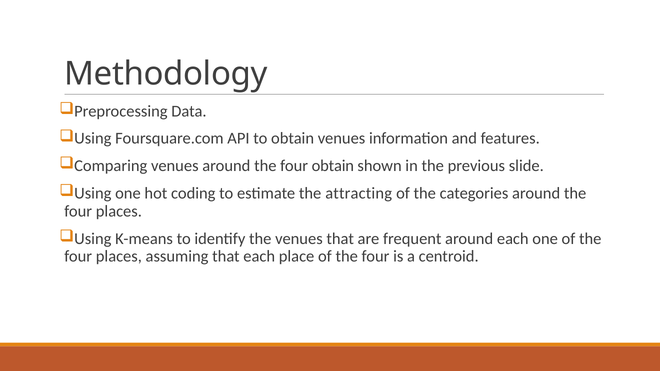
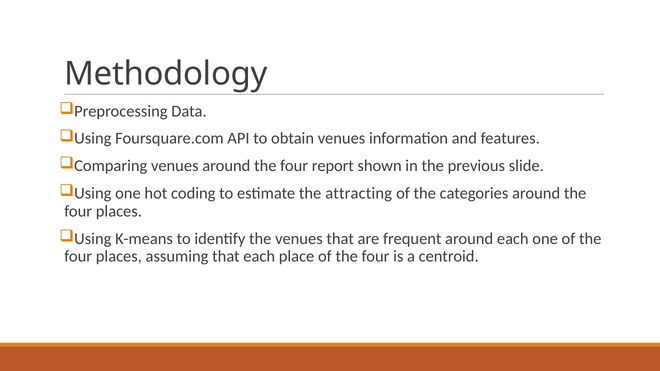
four obtain: obtain -> report
